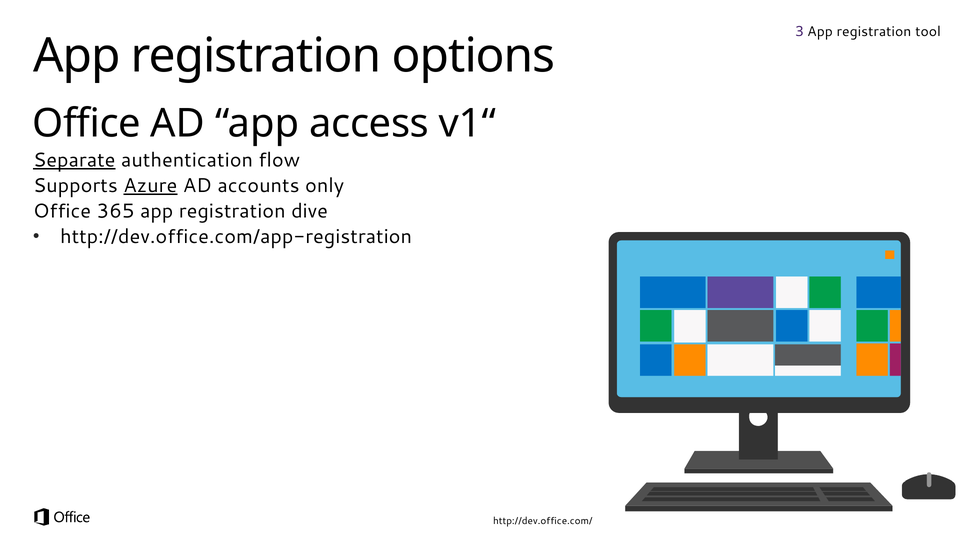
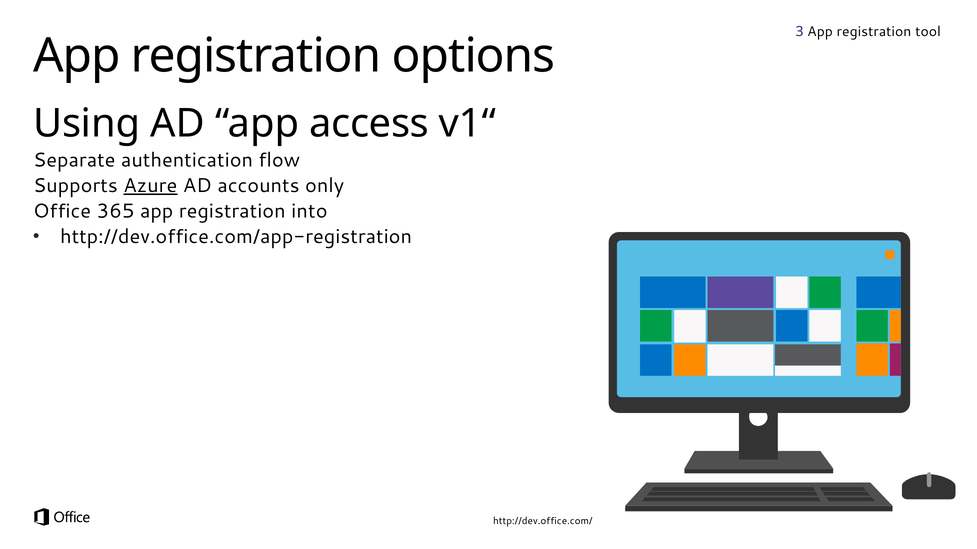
Office at (87, 124): Office -> Using
Separate underline: present -> none
dive: dive -> into
